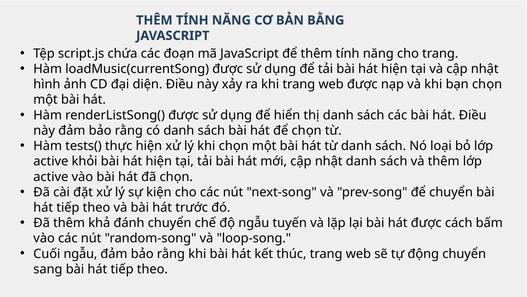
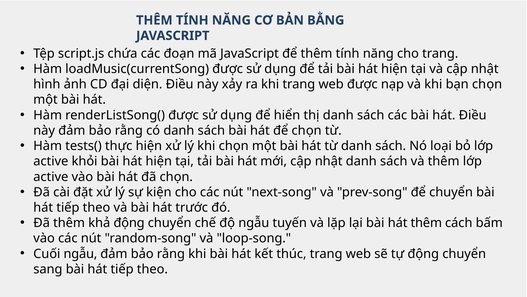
khả đánh: đánh -> động
hát được: được -> thêm
